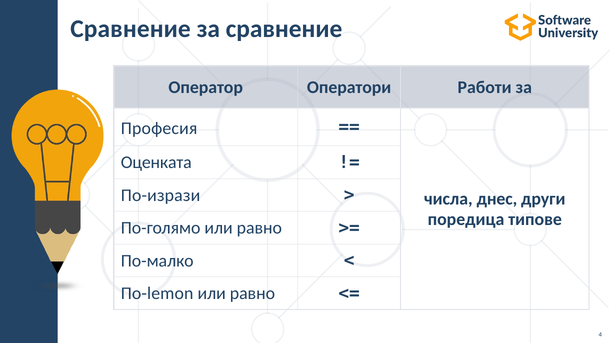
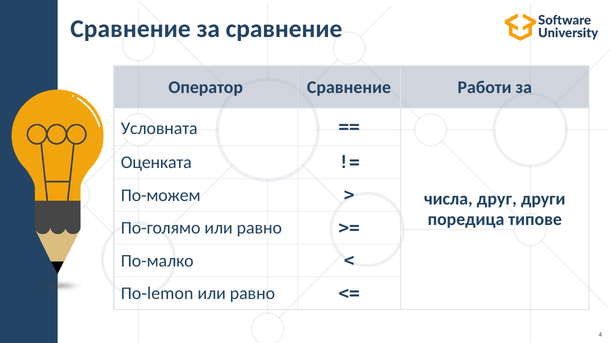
Оператор Оператори: Оператори -> Сравнение
Професия: Професия -> Условната
По-изрази: По-изрази -> По-можем
днес: днес -> друг
